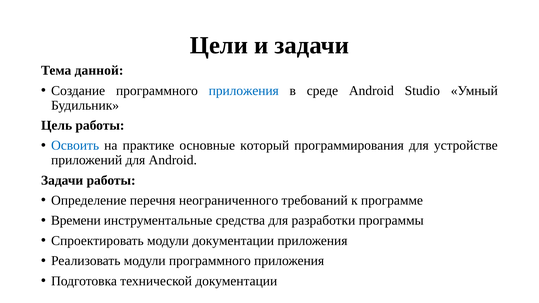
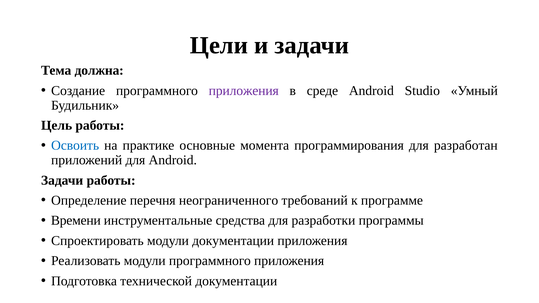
данной: данной -> должна
приложения at (244, 91) colour: blue -> purple
который: который -> момента
устройстве: устройстве -> разработан
